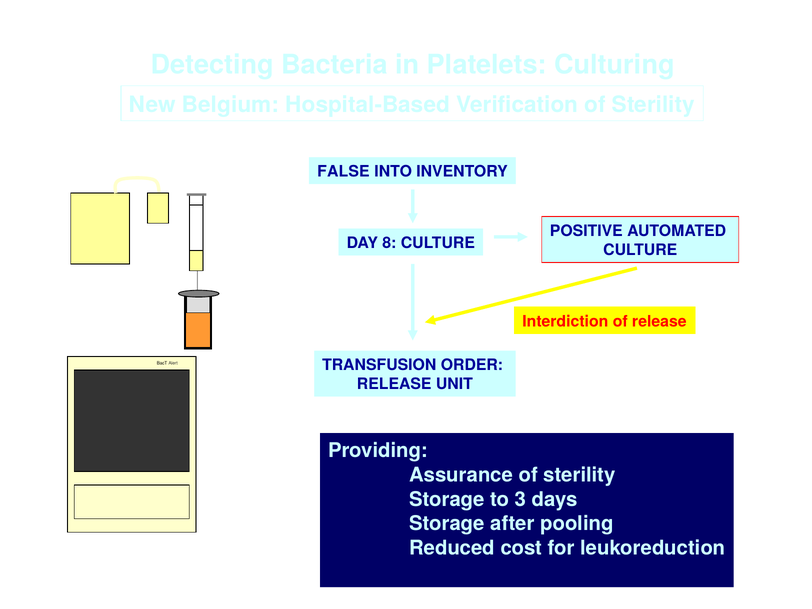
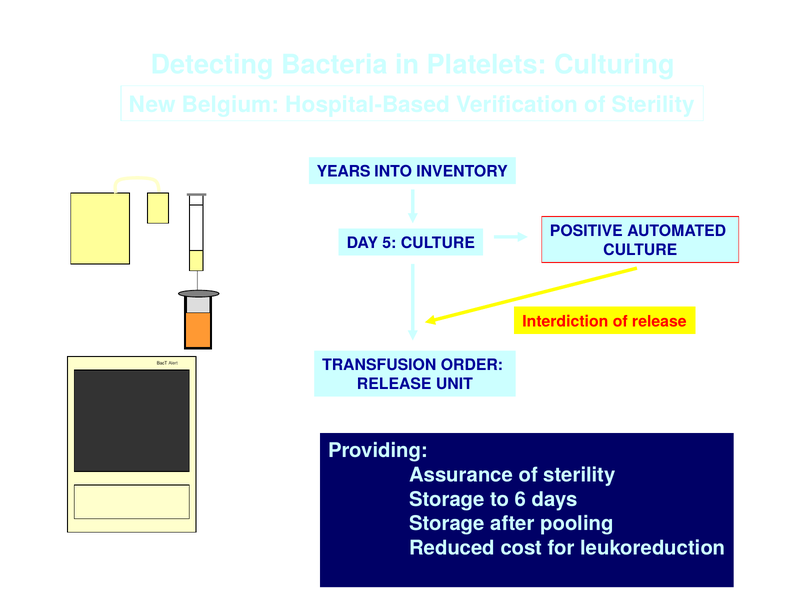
FALSE: FALSE -> YEARS
8: 8 -> 5
3: 3 -> 6
